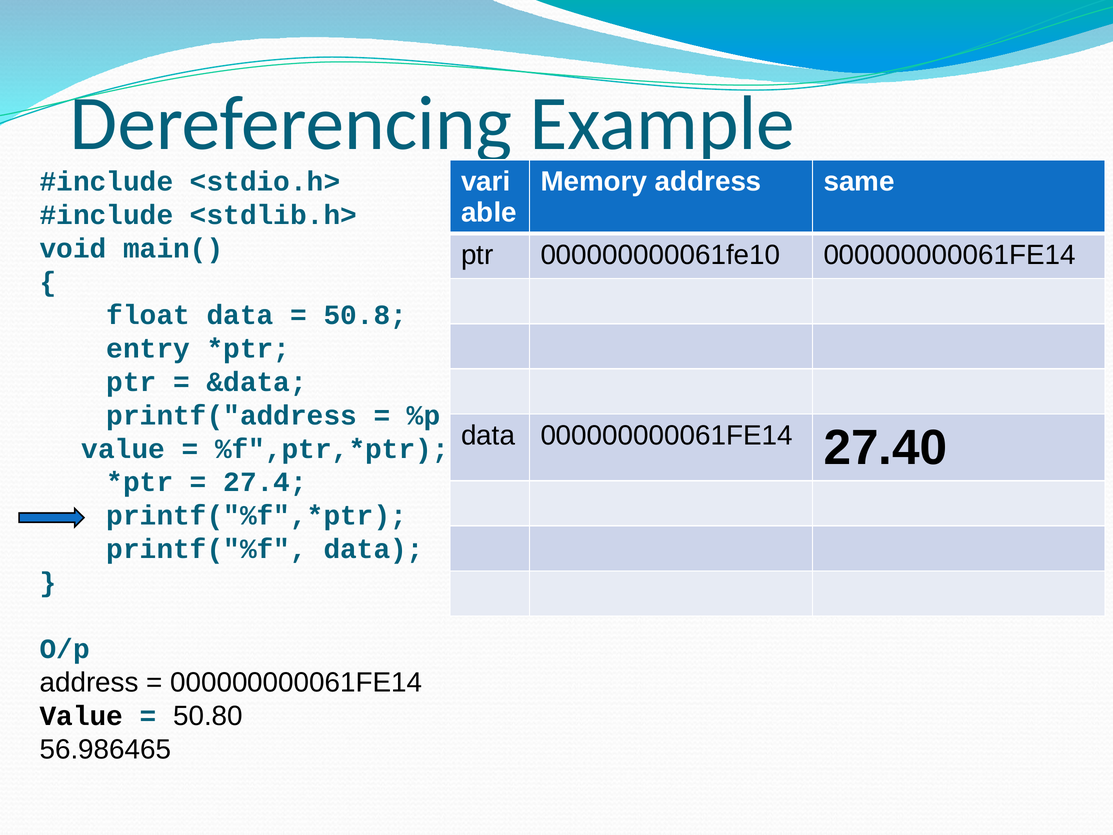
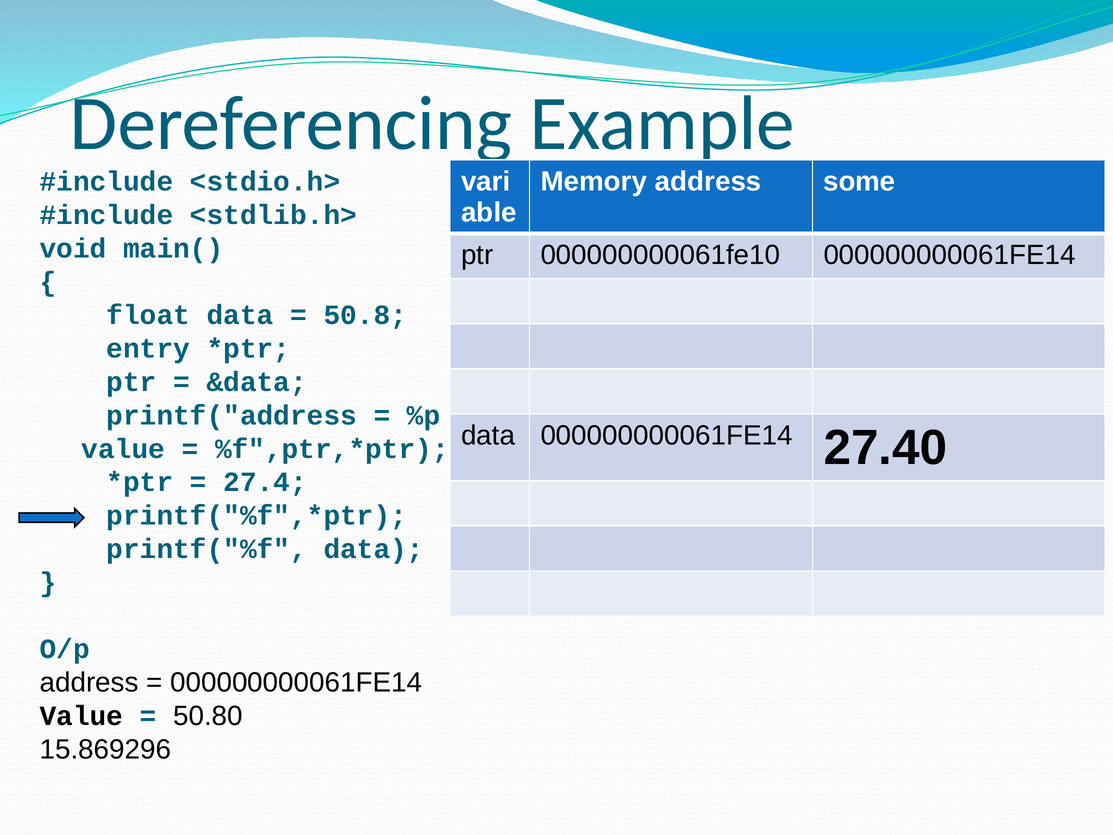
same: same -> some
56.986465: 56.986465 -> 15.869296
